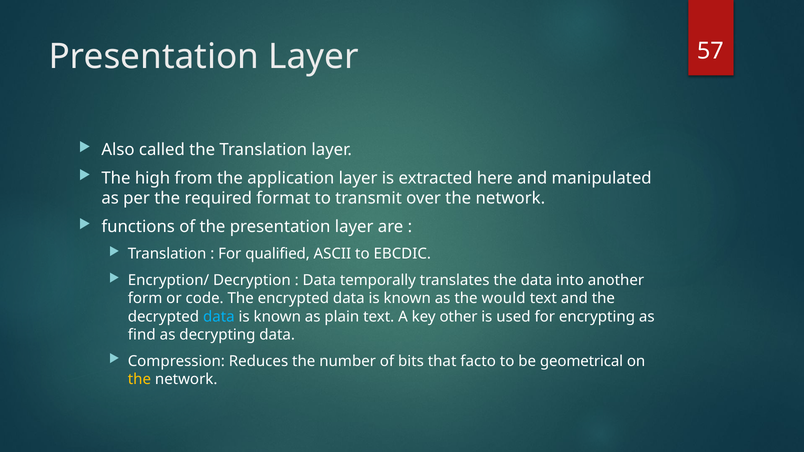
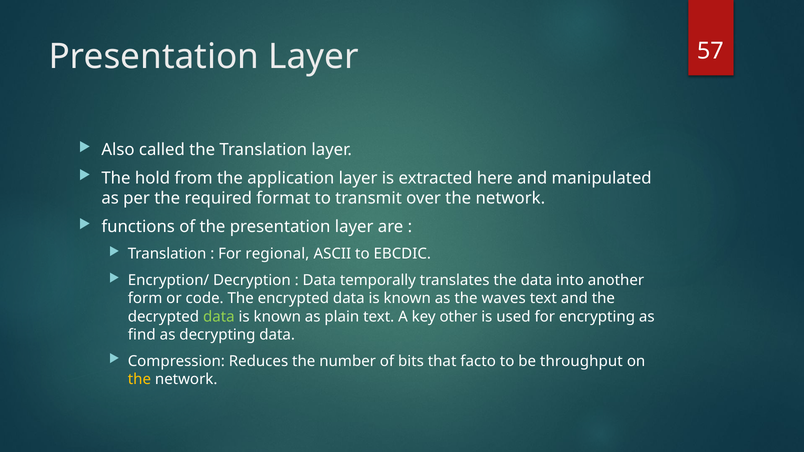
high: high -> hold
qualified: qualified -> regional
would: would -> waves
data at (219, 317) colour: light blue -> light green
geometrical: geometrical -> throughput
